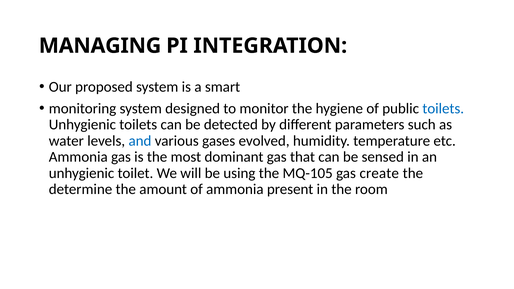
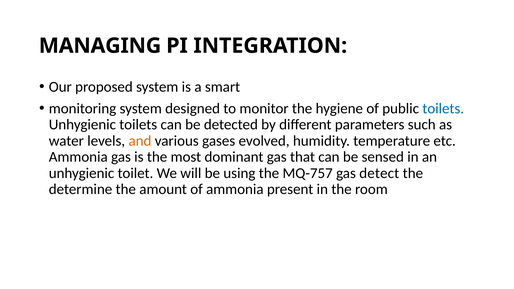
and colour: blue -> orange
MQ-105: MQ-105 -> MQ-757
create: create -> detect
